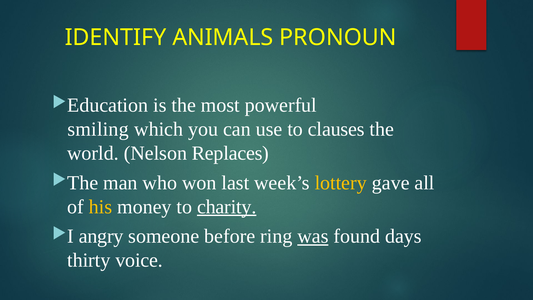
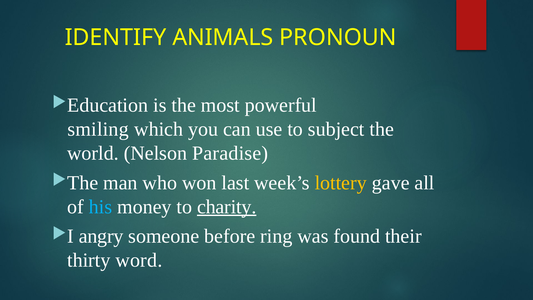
clauses: clauses -> subject
Replaces: Replaces -> Paradise
his colour: yellow -> light blue
was underline: present -> none
days: days -> their
voice: voice -> word
